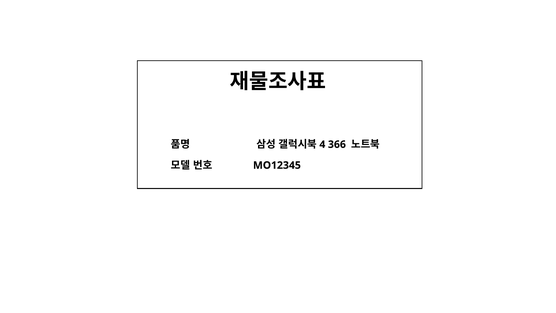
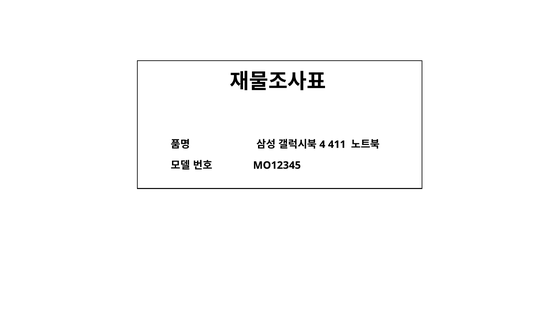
366: 366 -> 411
